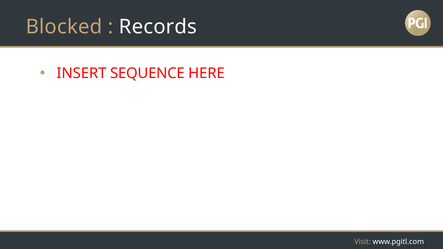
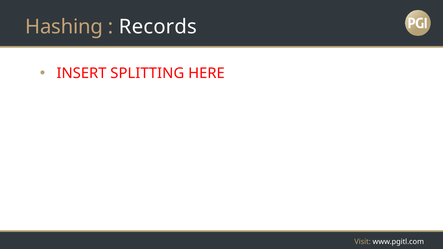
Blocked: Blocked -> Hashing
SEQUENCE: SEQUENCE -> SPLITTING
